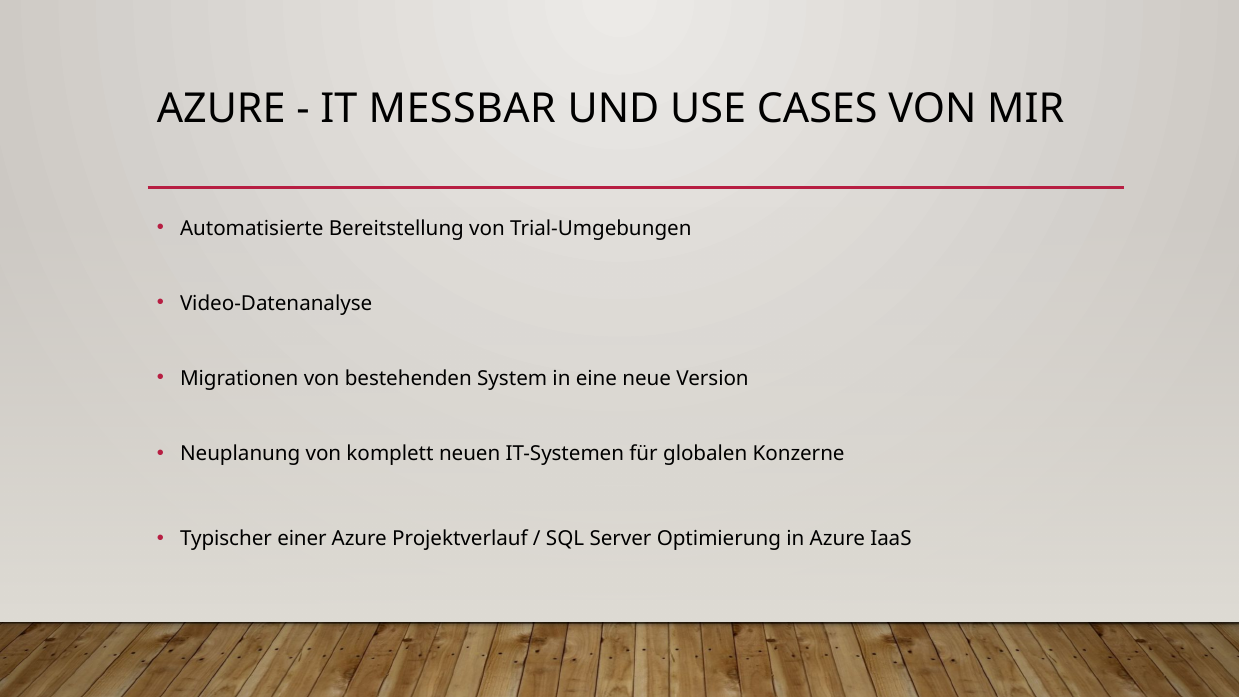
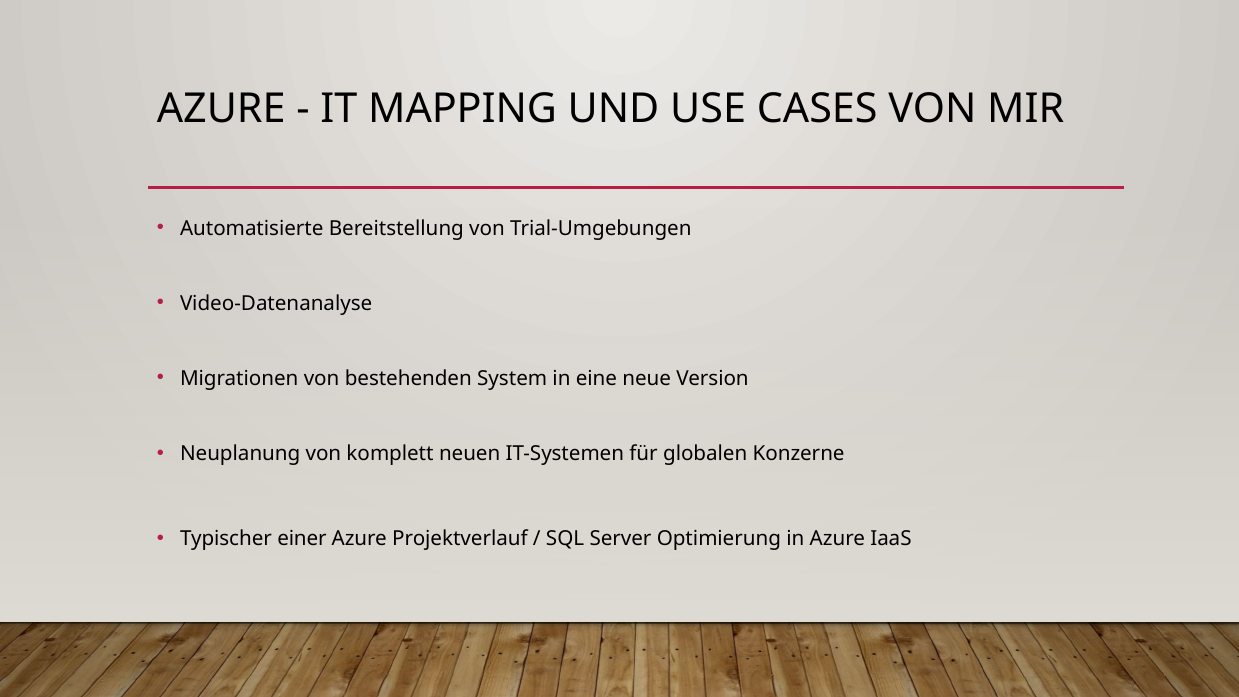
MESSBAR: MESSBAR -> MAPPING
